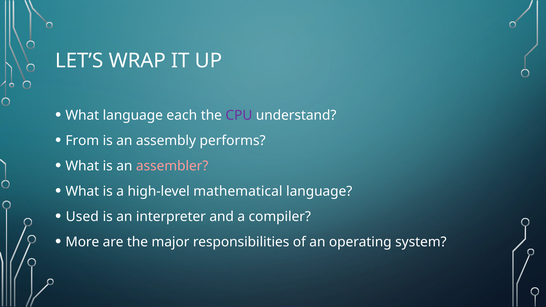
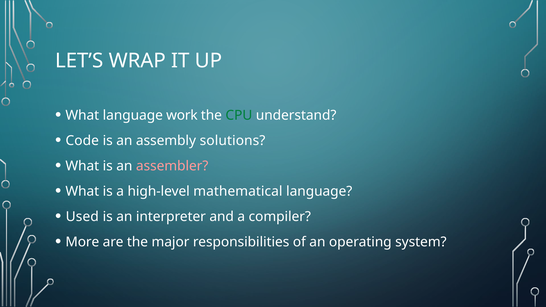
each: each -> work
CPU colour: purple -> green
From: From -> Code
performs: performs -> solutions
